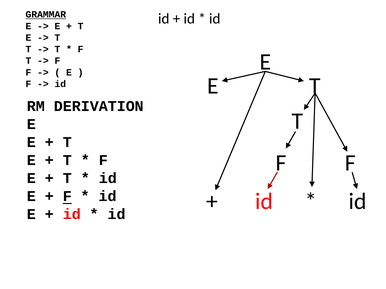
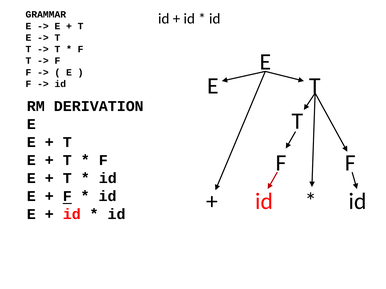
GRAMMAR underline: present -> none
